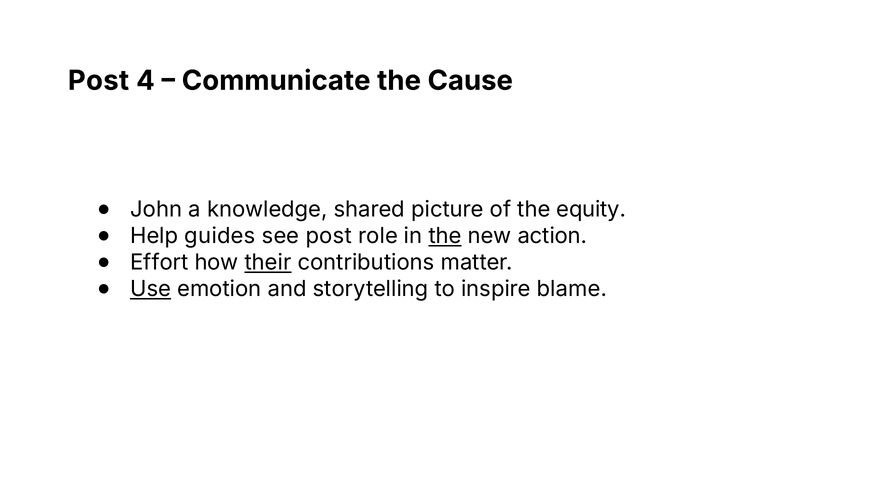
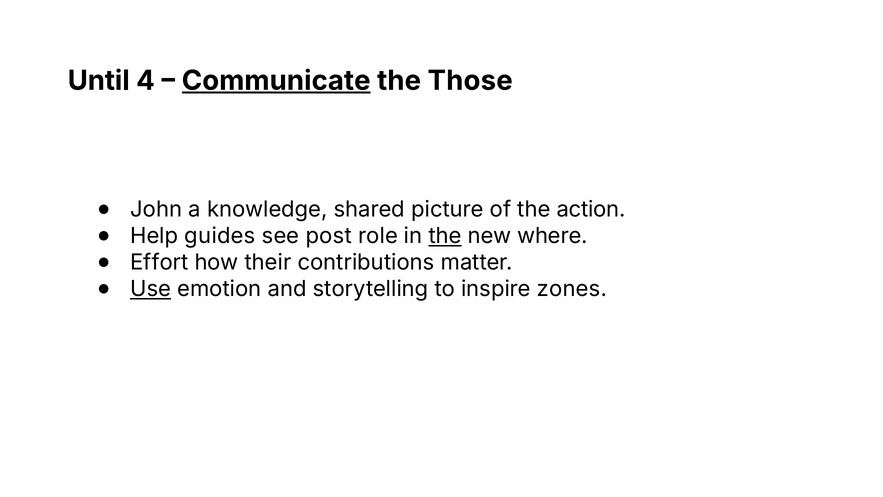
Post at (98, 81): Post -> Until
Communicate underline: none -> present
Cause: Cause -> Those
equity: equity -> action
action: action -> where
their underline: present -> none
blame: blame -> zones
